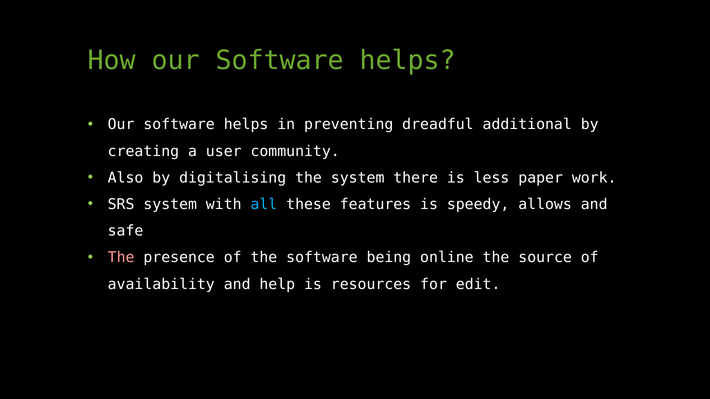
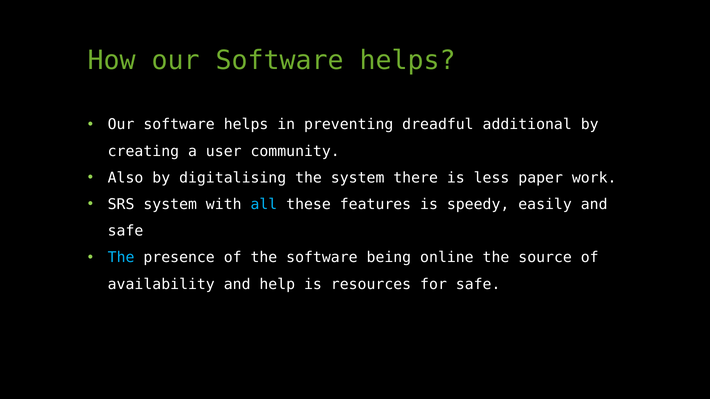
allows: allows -> easily
The at (121, 258) colour: pink -> light blue
for edit: edit -> safe
